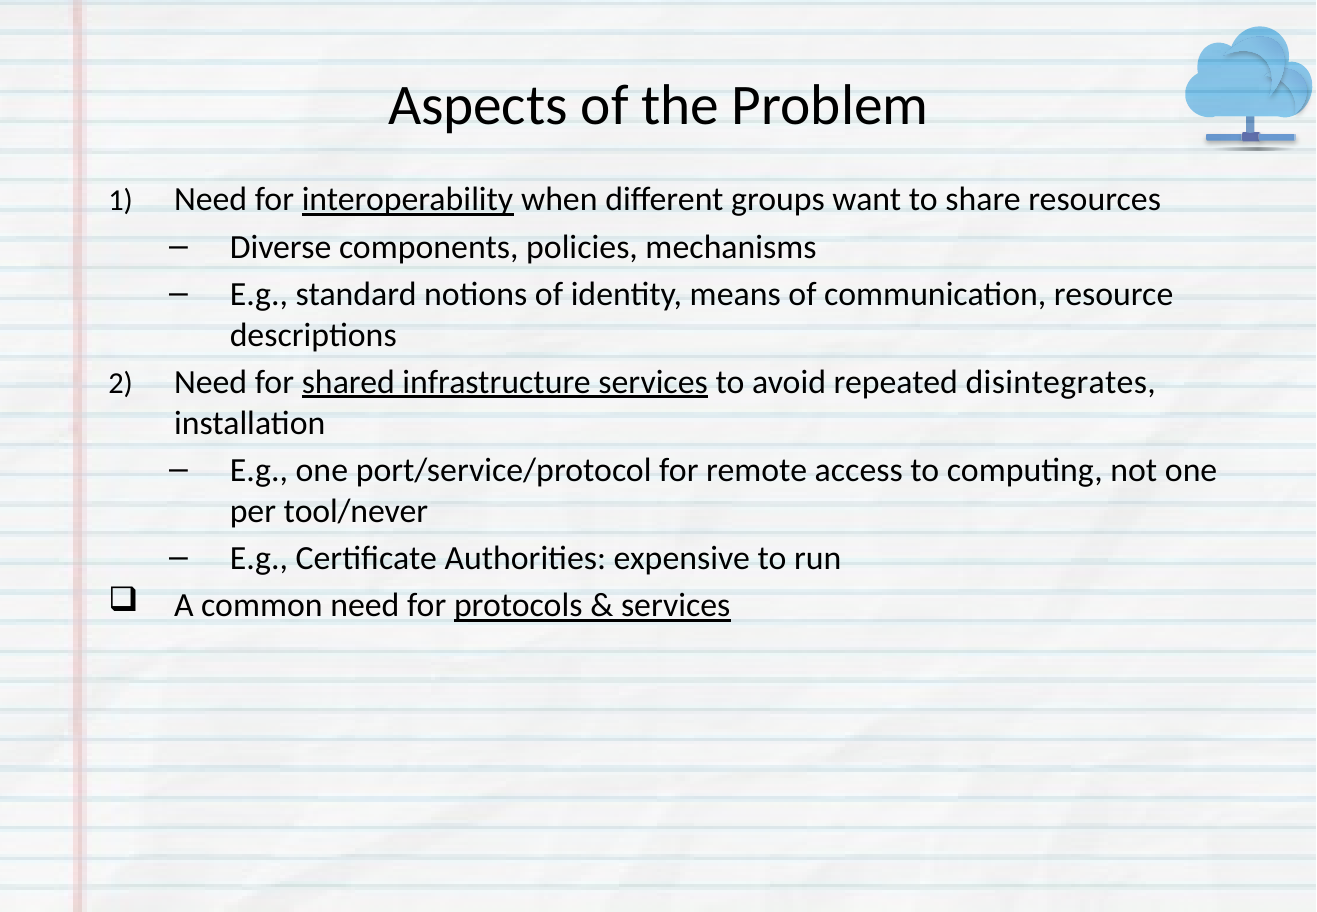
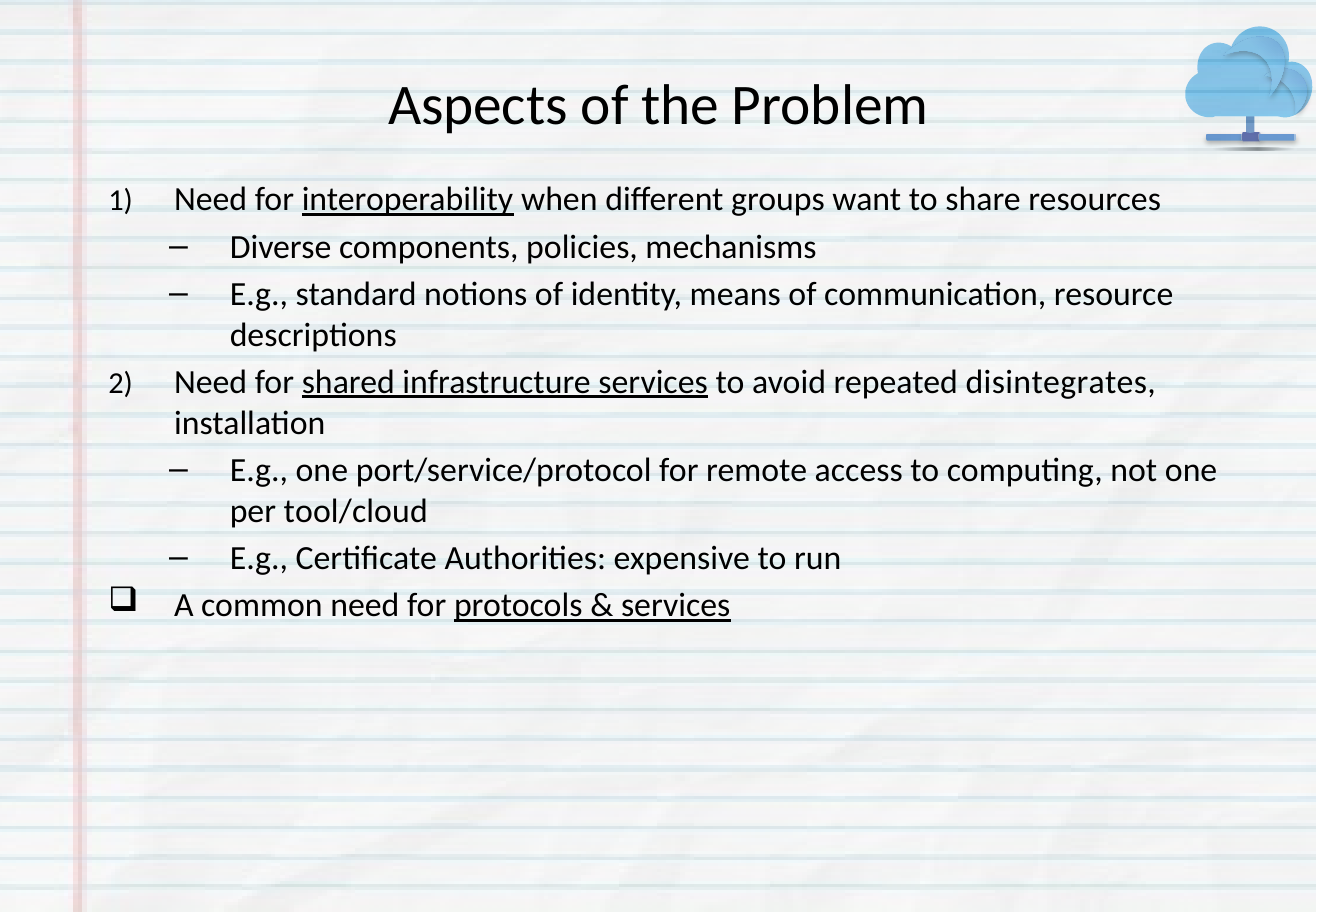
tool/never: tool/never -> tool/cloud
